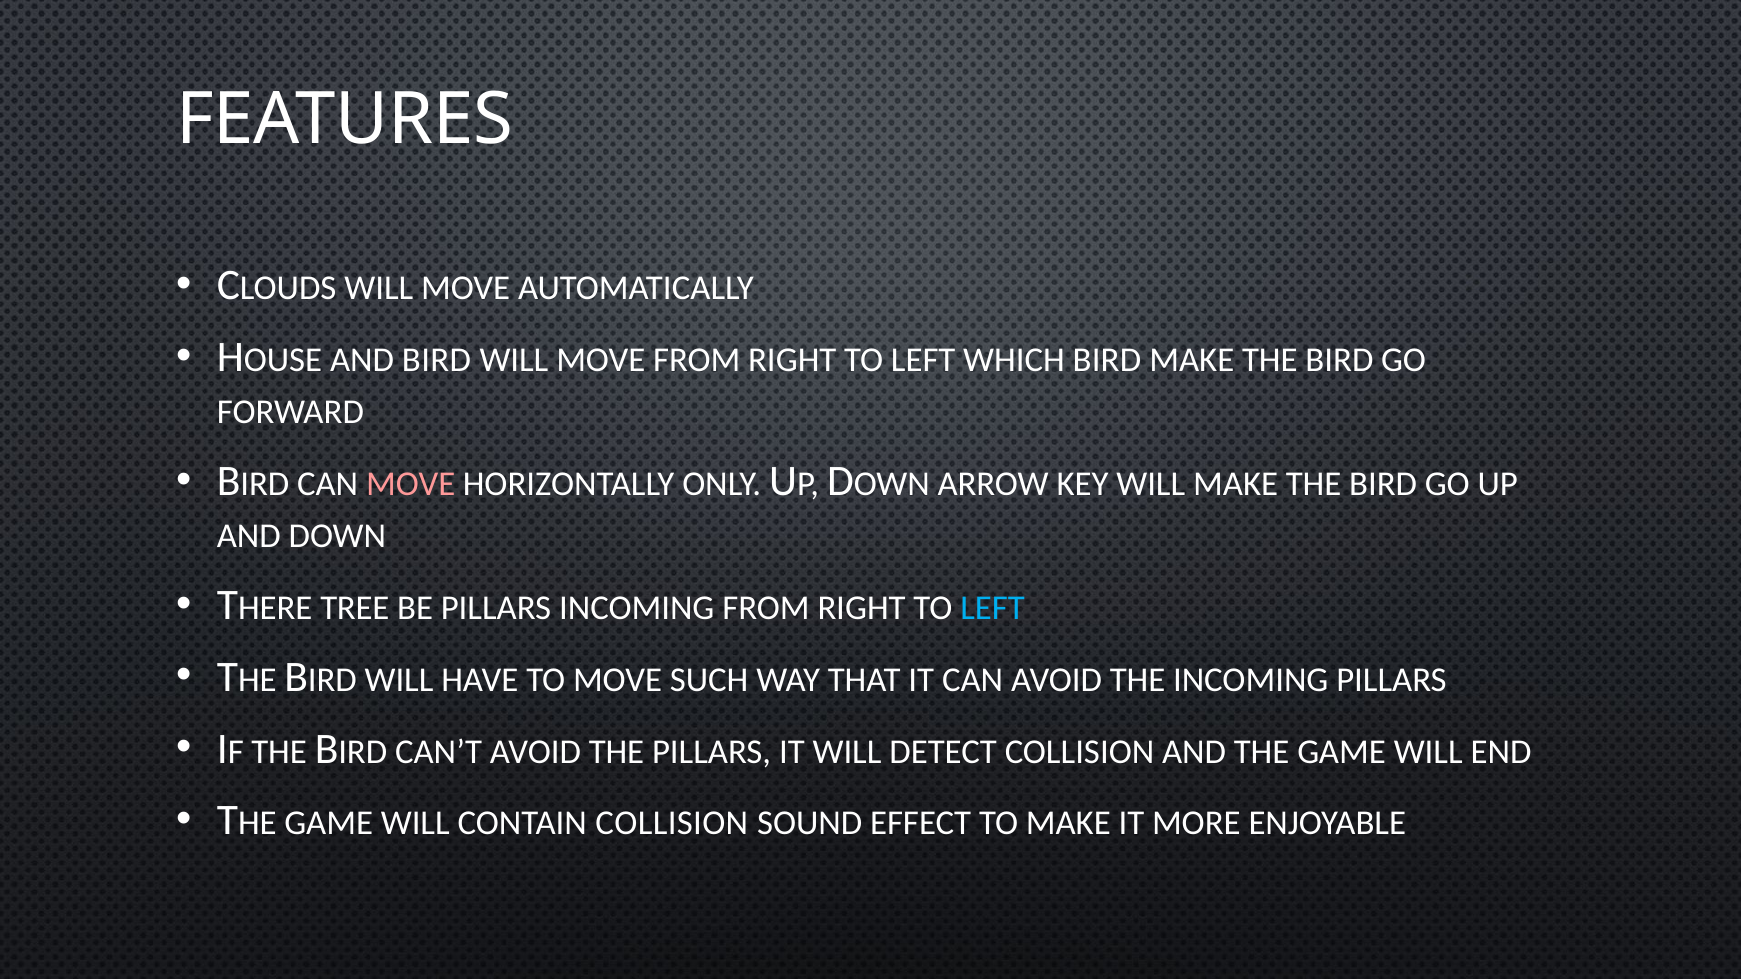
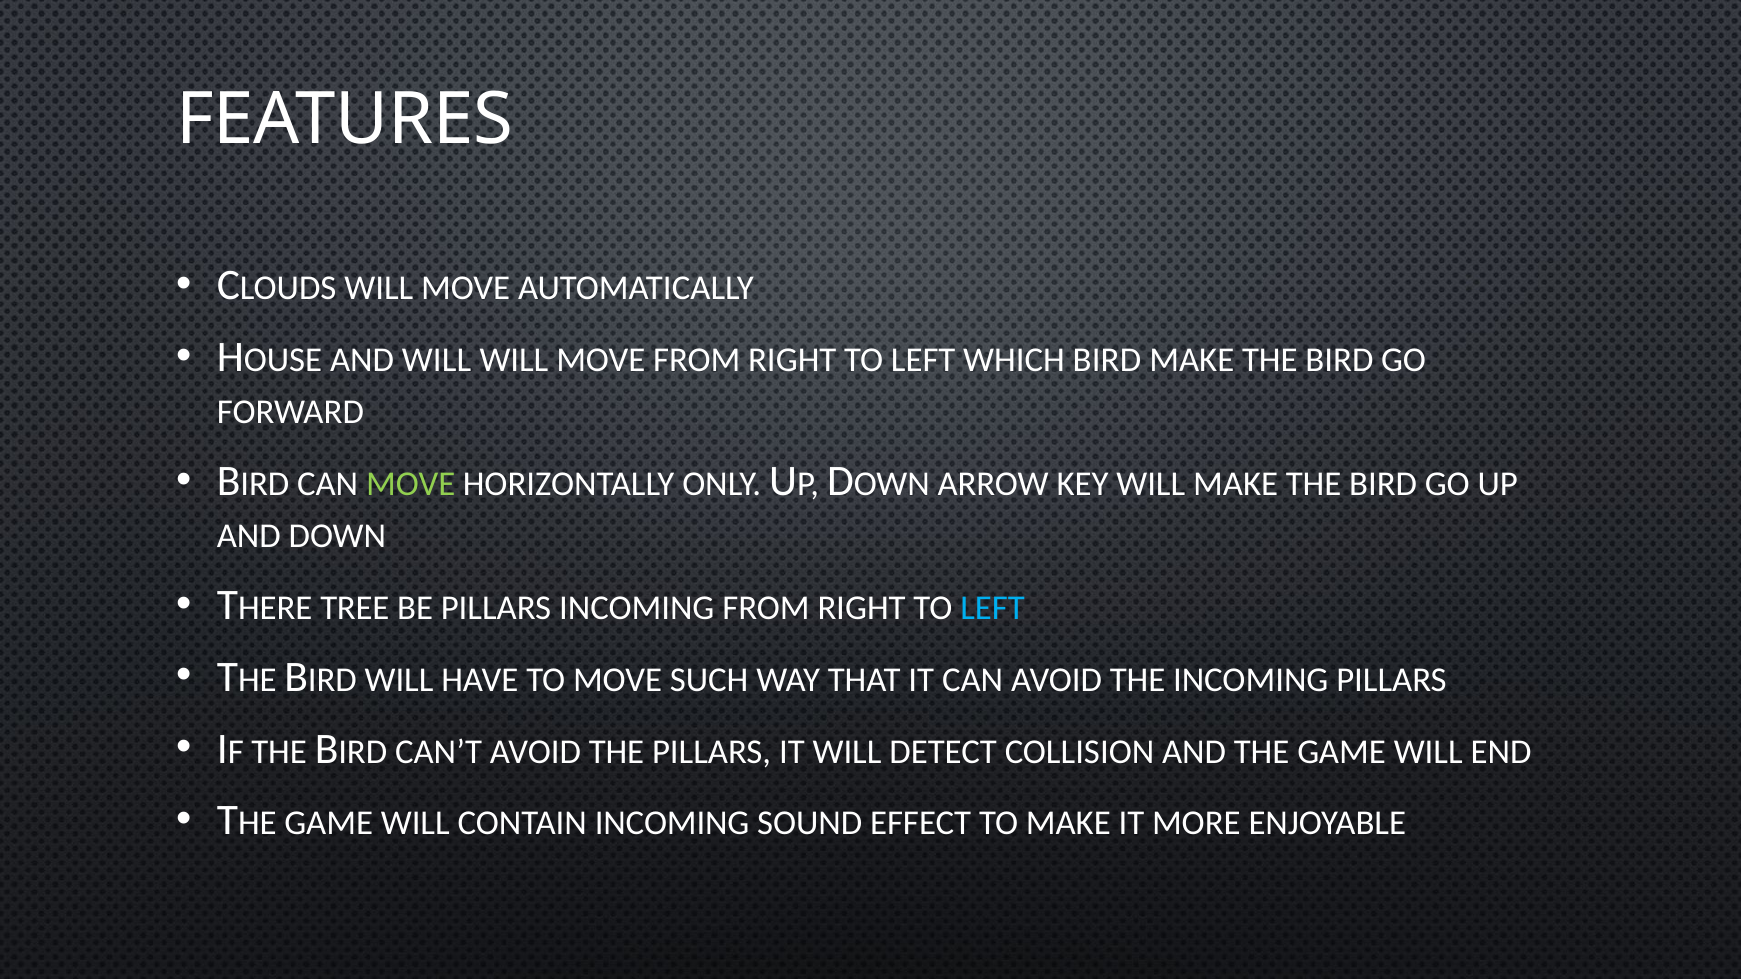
AND BIRD: BIRD -> WILL
MOVE at (411, 484) colour: pink -> light green
CONTAIN COLLISION: COLLISION -> INCOMING
